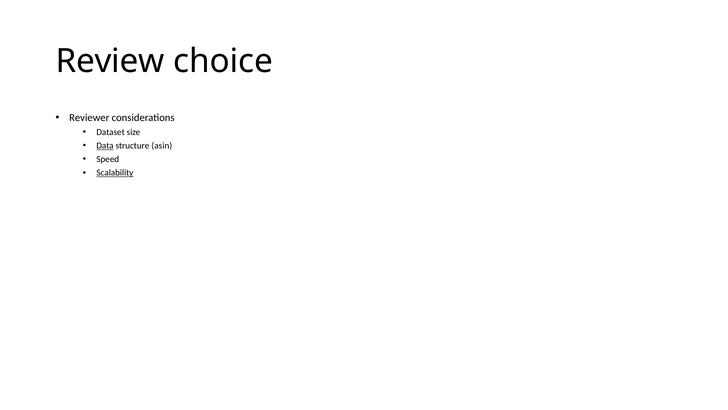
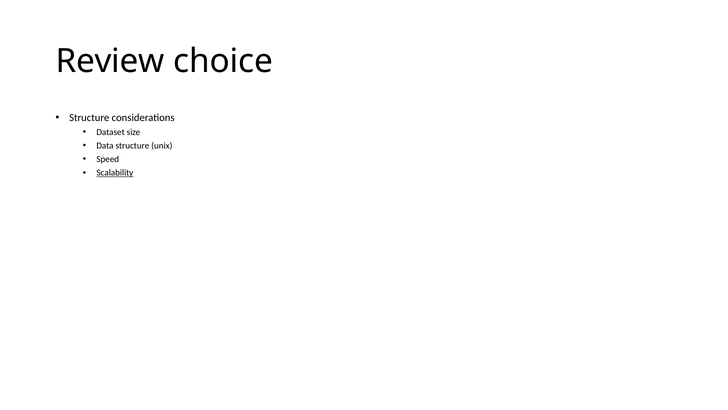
Reviewer at (89, 117): Reviewer -> Structure
Data underline: present -> none
asin: asin -> unix
